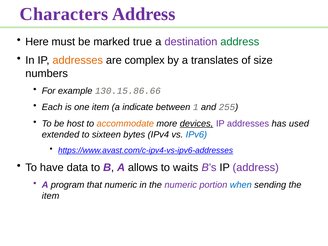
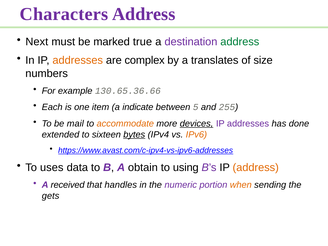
Here: Here -> Next
130.15.86.66: 130.15.86.66 -> 130.65.36.66
1: 1 -> 5
host: host -> mail
used: used -> done
bytes underline: none -> present
IPv6 colour: blue -> orange
have: have -> uses
allows: allows -> obtain
waits: waits -> using
address at (256, 167) colour: purple -> orange
program: program -> received
that numeric: numeric -> handles
when colour: blue -> orange
item at (51, 196): item -> gets
